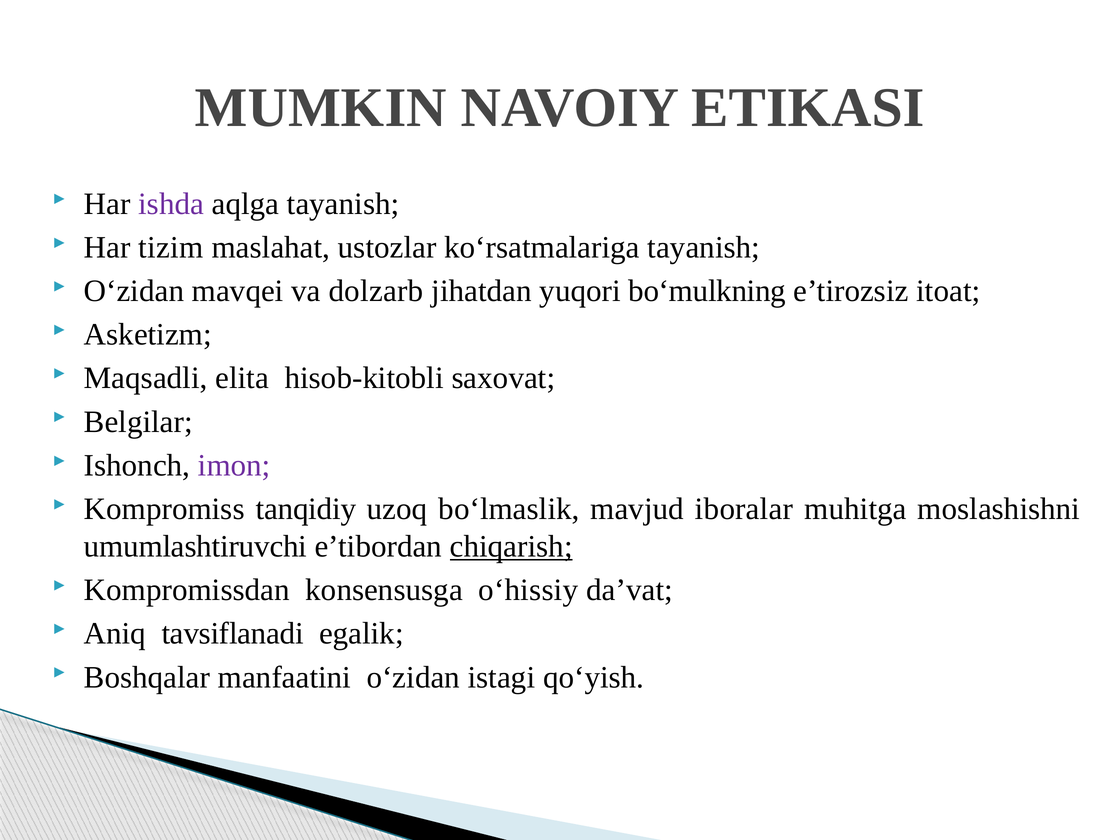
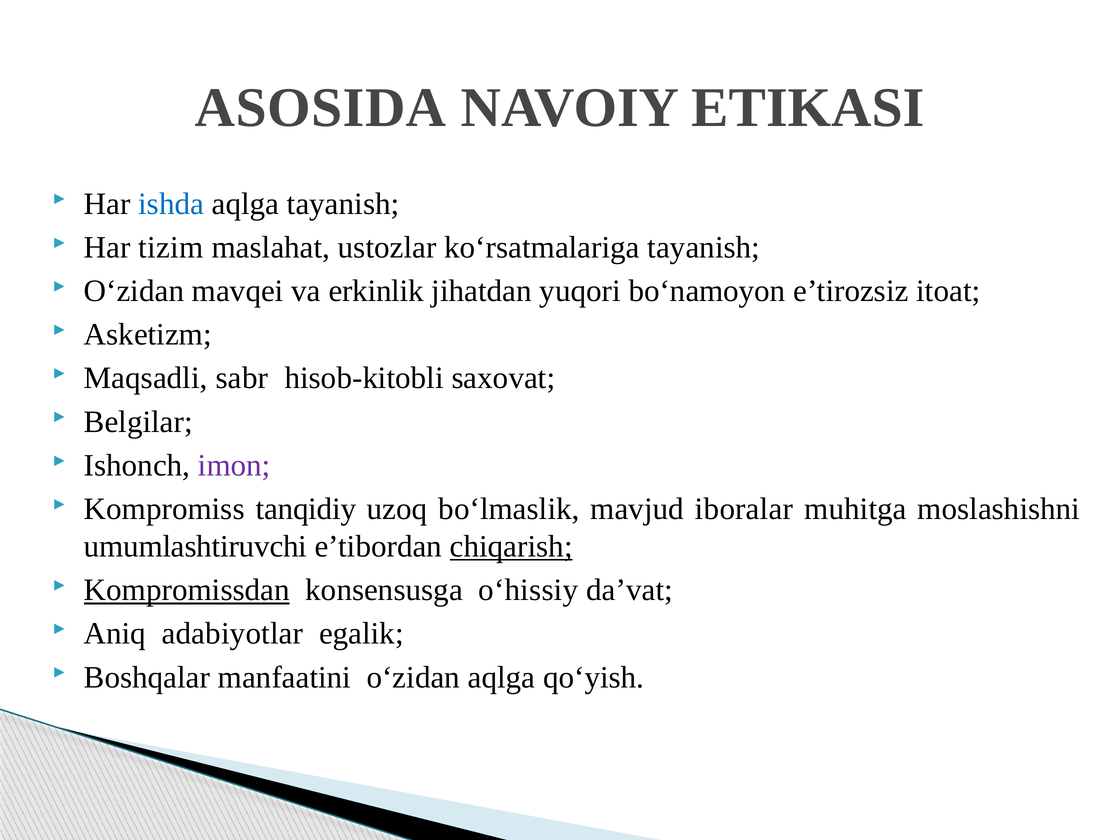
MUMKIN: MUMKIN -> ASOSIDA
ishda colour: purple -> blue
dolzarb: dolzarb -> erkinlik
bo‘mulkning: bo‘mulkning -> bo‘namoyon
elita: elita -> sabr
Kompromissdan underline: none -> present
tavsiflanadi: tavsiflanadi -> adabiyotlar
o‘zidan istagi: istagi -> aqlga
